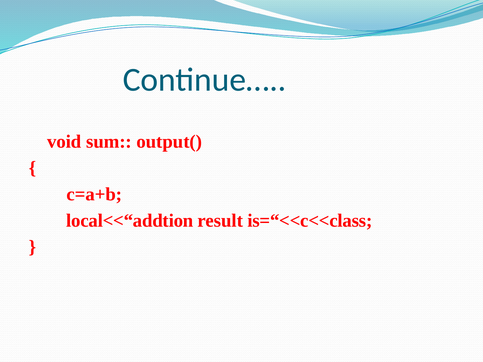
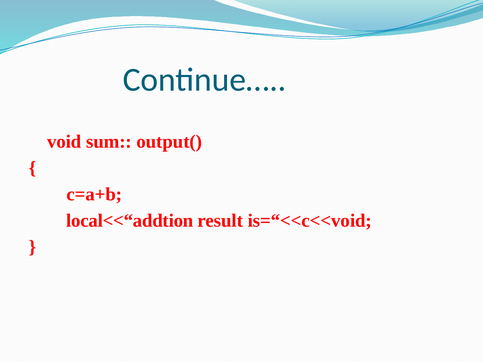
is=“<<c<<class: is=“<<c<<class -> is=“<<c<<void
